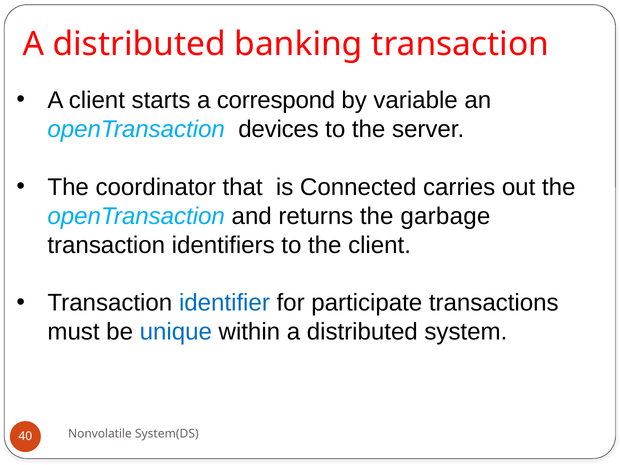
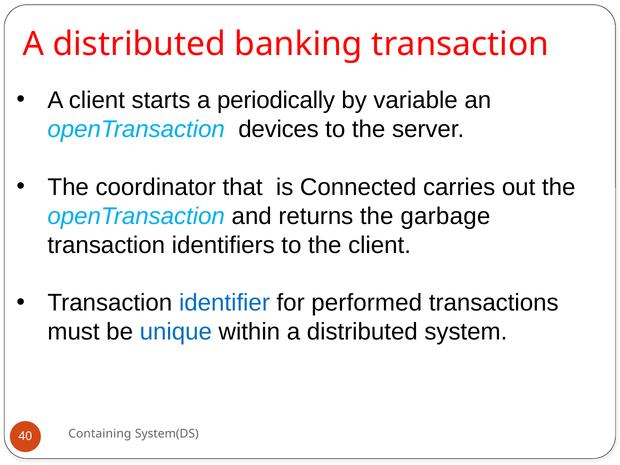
correspond: correspond -> periodically
participate: participate -> performed
Nonvolatile: Nonvolatile -> Containing
